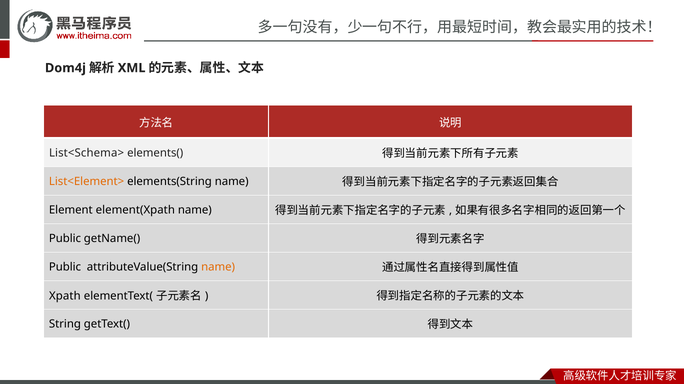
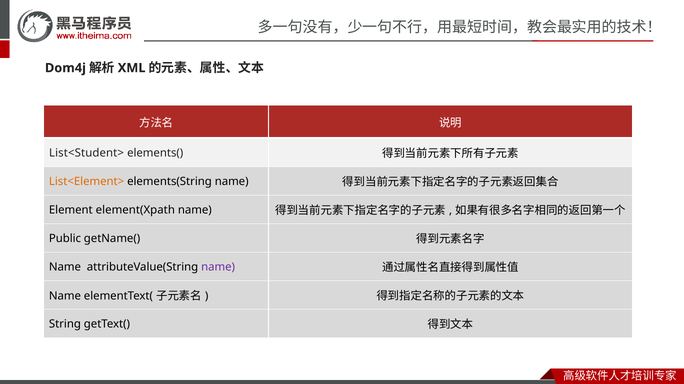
List<Schema>: List<Schema> -> List<Student>
Public at (65, 268): Public -> Name
name at (218, 268) colour: orange -> purple
Xpath at (65, 297): Xpath -> Name
